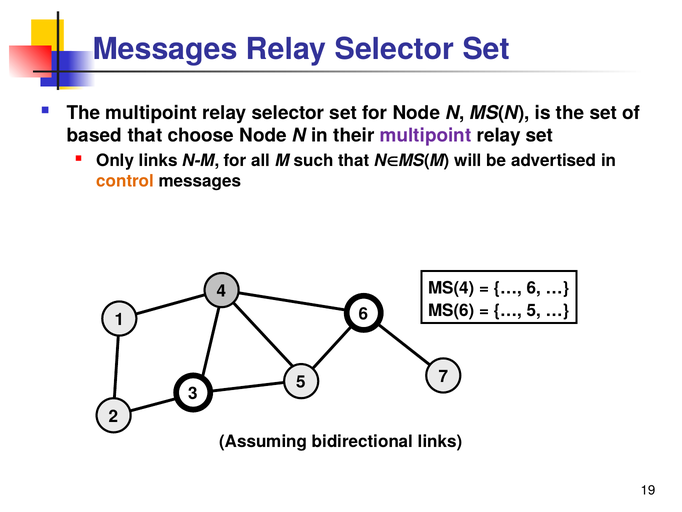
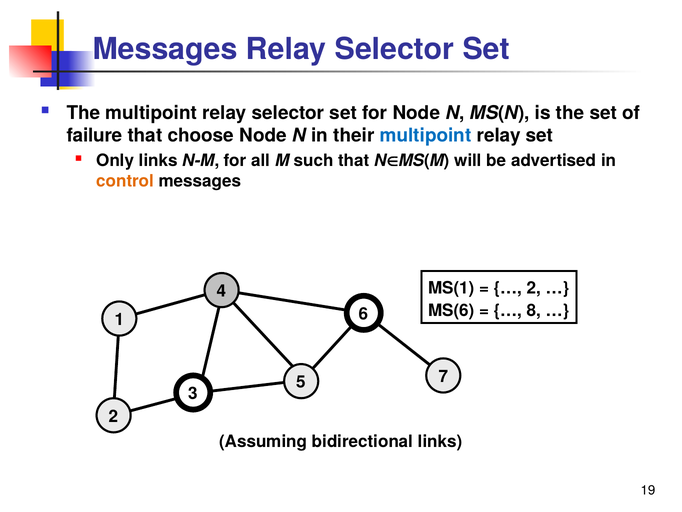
based: based -> failure
multipoint at (426, 135) colour: purple -> blue
MS(4: MS(4 -> MS(1
6 at (534, 288): 6 -> 2
5 at (534, 310): 5 -> 8
